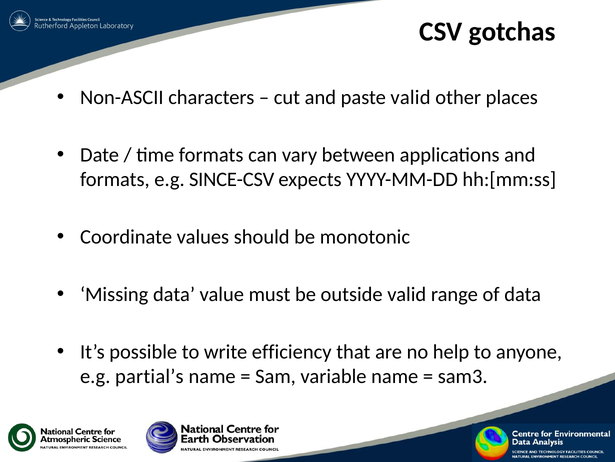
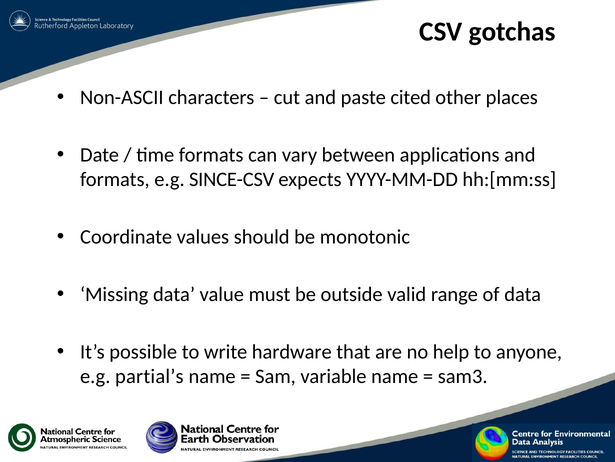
paste valid: valid -> cited
efficiency: efficiency -> hardware
